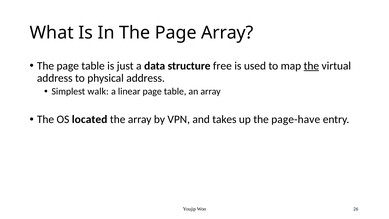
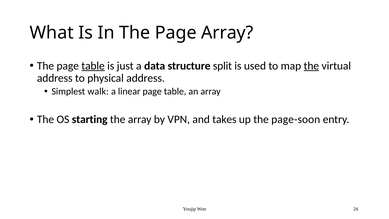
table at (93, 66) underline: none -> present
free: free -> split
located: located -> starting
page-have: page-have -> page-soon
